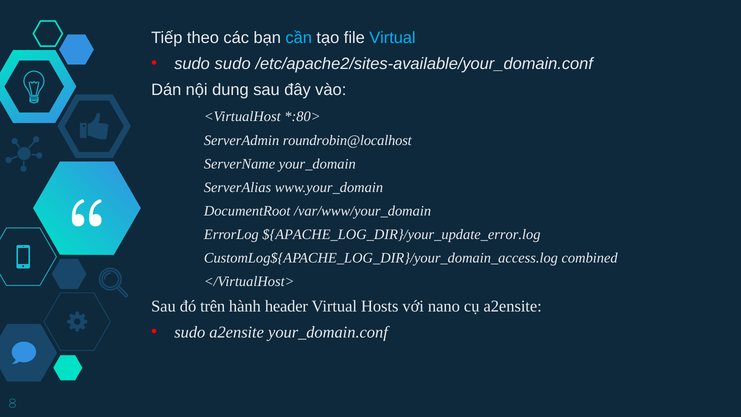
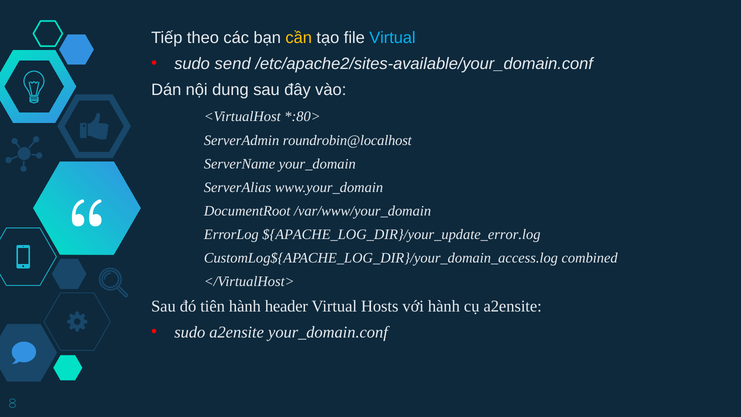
cần colour: light blue -> yellow
sudo sudo: sudo -> send
trên: trên -> tiên
với nano: nano -> hành
